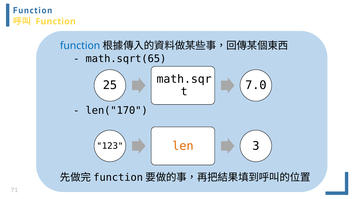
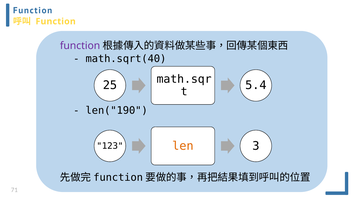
function at (80, 46) colour: blue -> purple
math.sqrt(65: math.sqrt(65 -> math.sqrt(40
7.0: 7.0 -> 5.4
len("170: len("170 -> len("190
